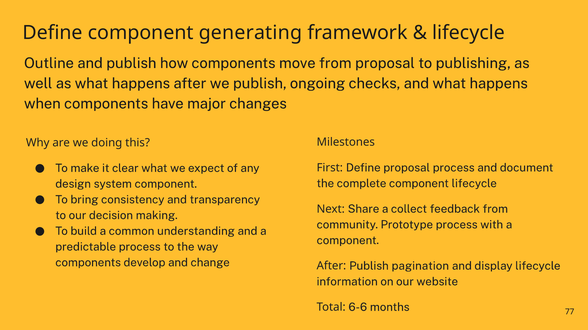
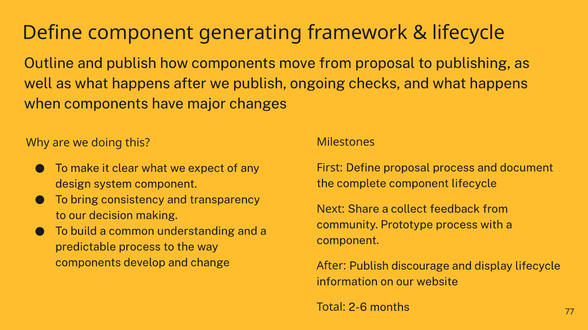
pagination: pagination -> discourage
6-6: 6-6 -> 2-6
